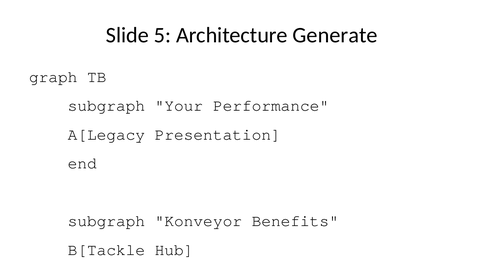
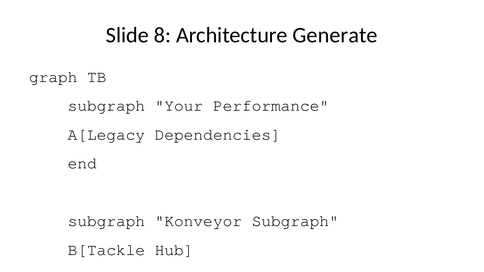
5: 5 -> 8
Presentation: Presentation -> Dependencies
Konveyor Benefits: Benefits -> Subgraph
